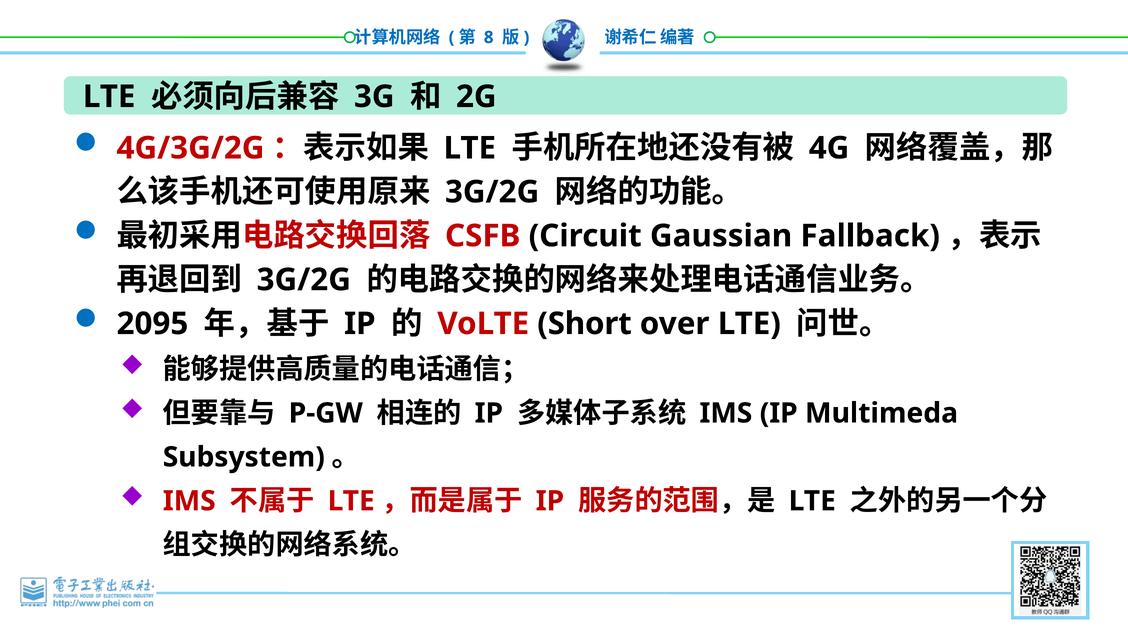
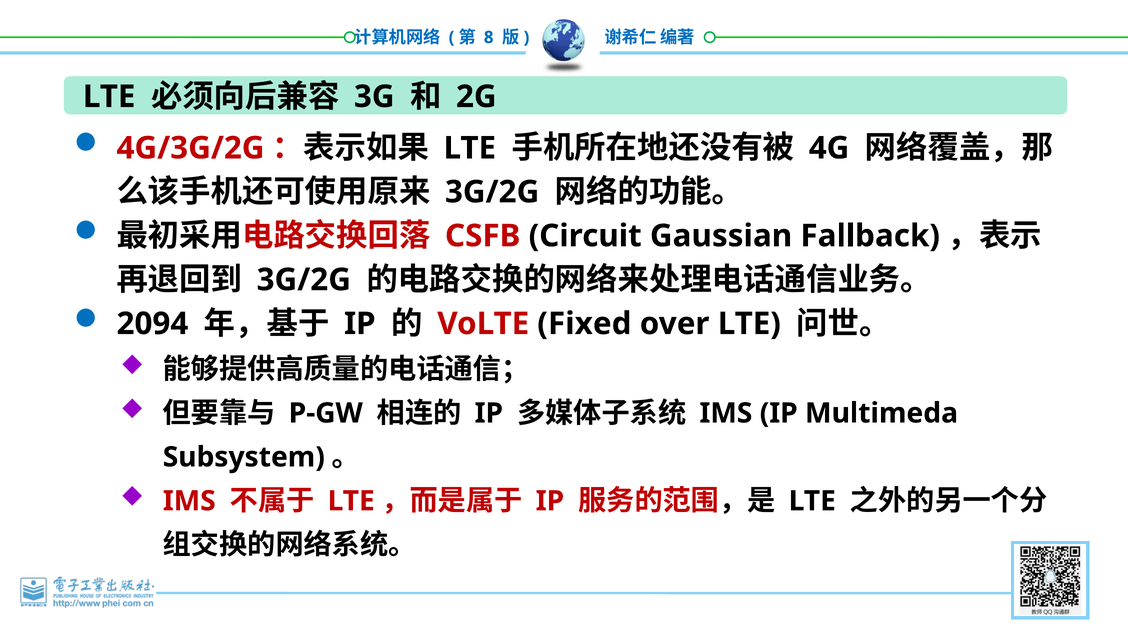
2095: 2095 -> 2094
Short: Short -> Fixed
